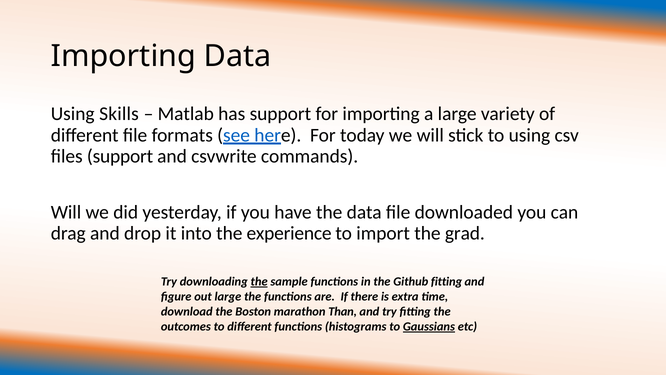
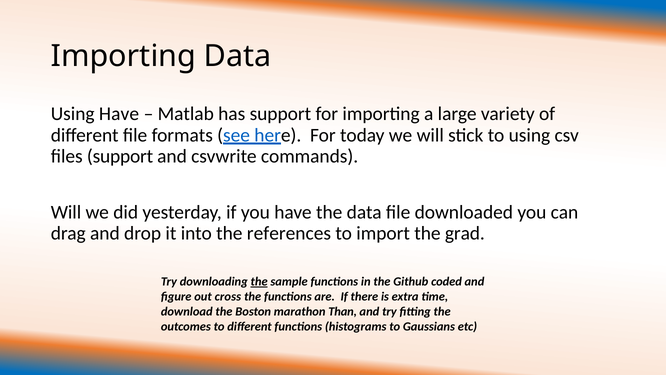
Using Skills: Skills -> Have
experience: experience -> references
Github fitting: fitting -> coded
out large: large -> cross
Gaussians underline: present -> none
